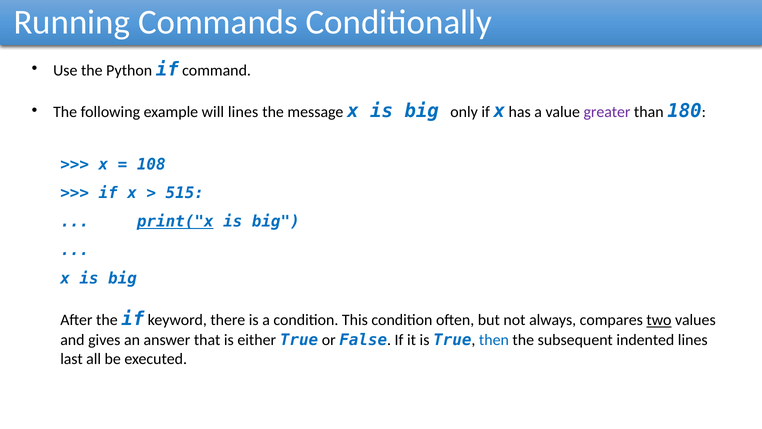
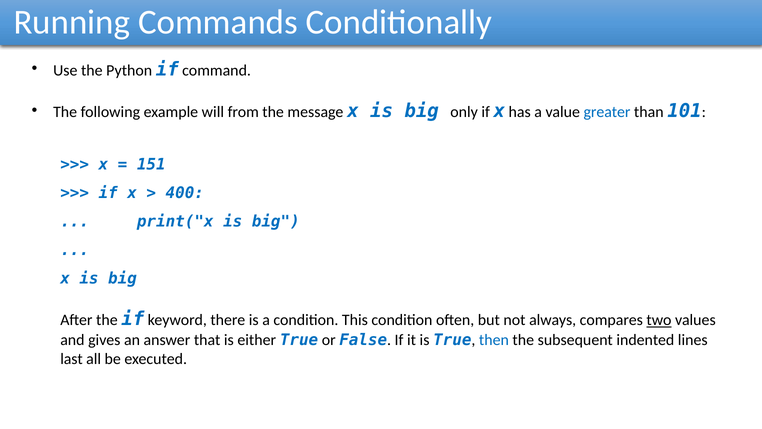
will lines: lines -> from
greater colour: purple -> blue
180: 180 -> 101
108: 108 -> 151
515: 515 -> 400
print("x underline: present -> none
